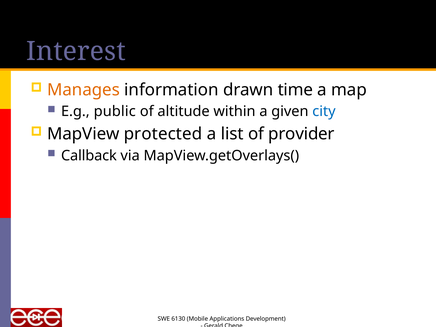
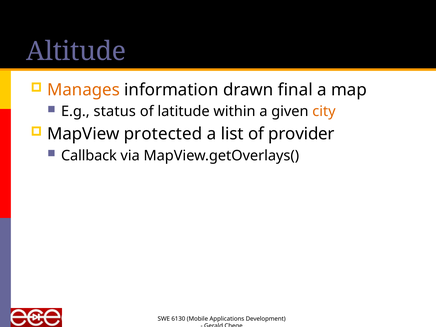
Interest: Interest -> Altitude
time: time -> final
public: public -> status
altitude: altitude -> latitude
city colour: blue -> orange
